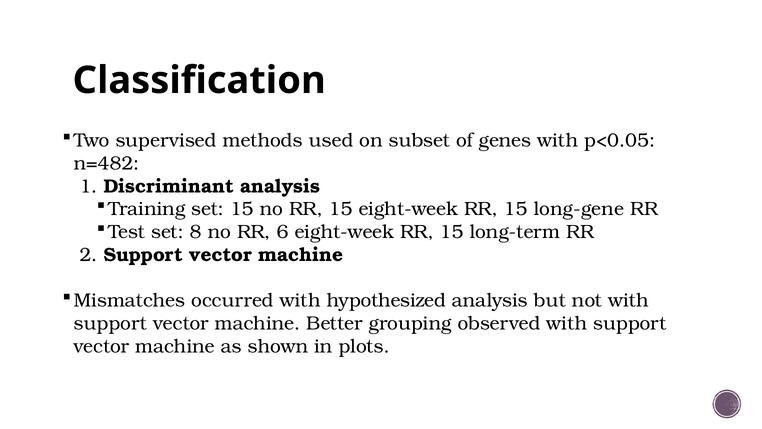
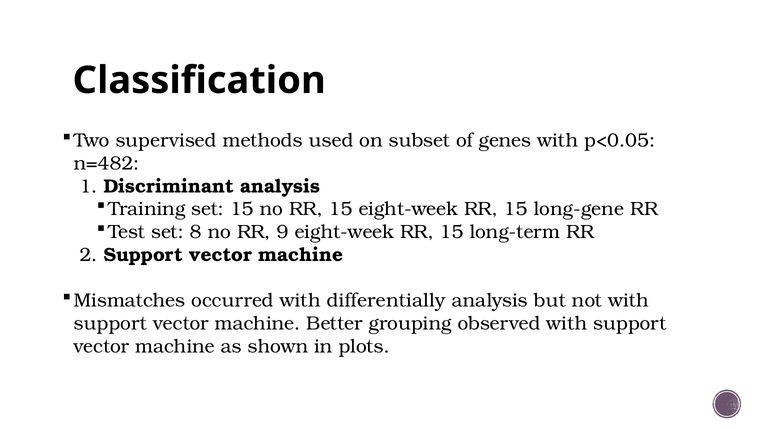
6: 6 -> 9
hypothesized: hypothesized -> differentially
